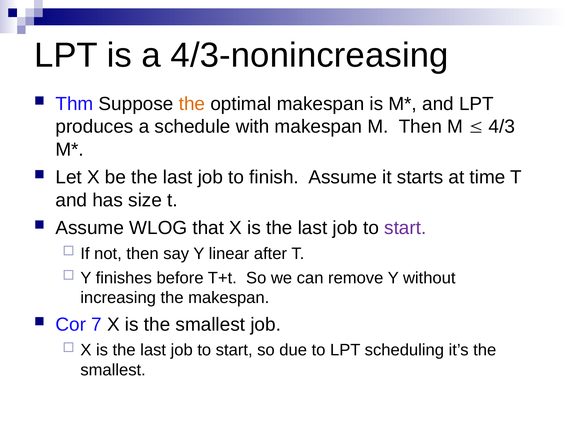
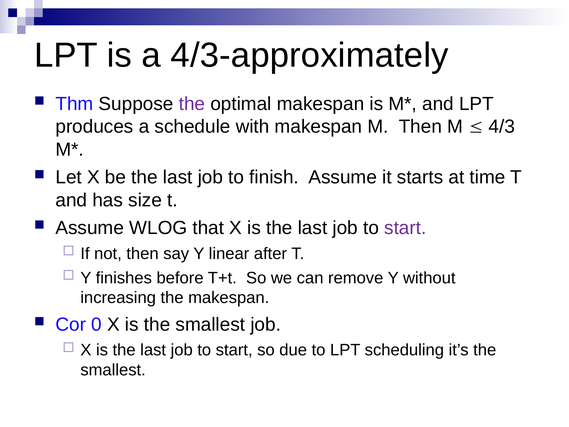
4/3-nonincreasing: 4/3-nonincreasing -> 4/3-approximately
the at (192, 104) colour: orange -> purple
7: 7 -> 0
